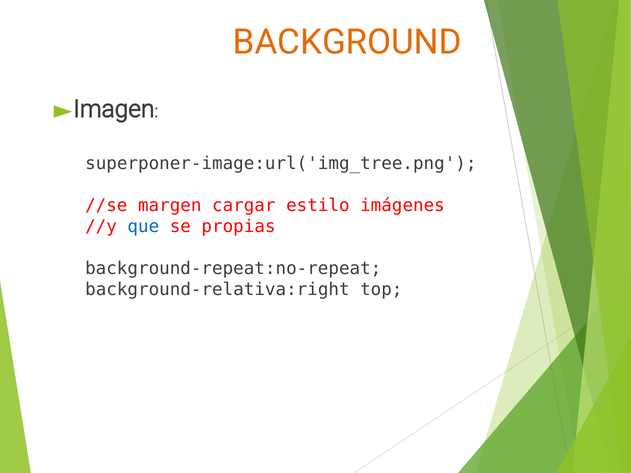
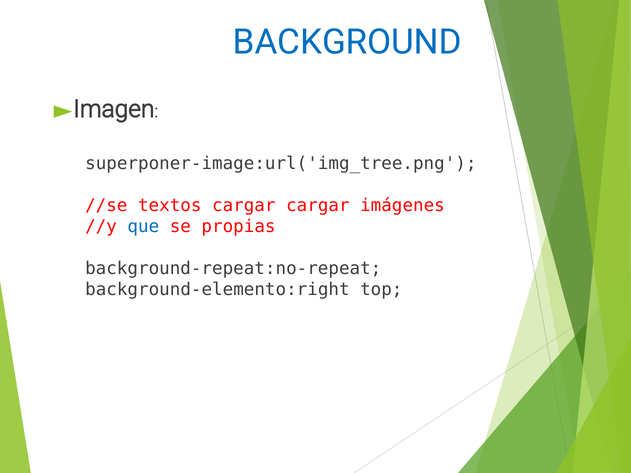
BACKGROUND colour: orange -> blue
margen: margen -> textos
cargar estilo: estilo -> cargar
background-relativa:right: background-relativa:right -> background-elemento:right
